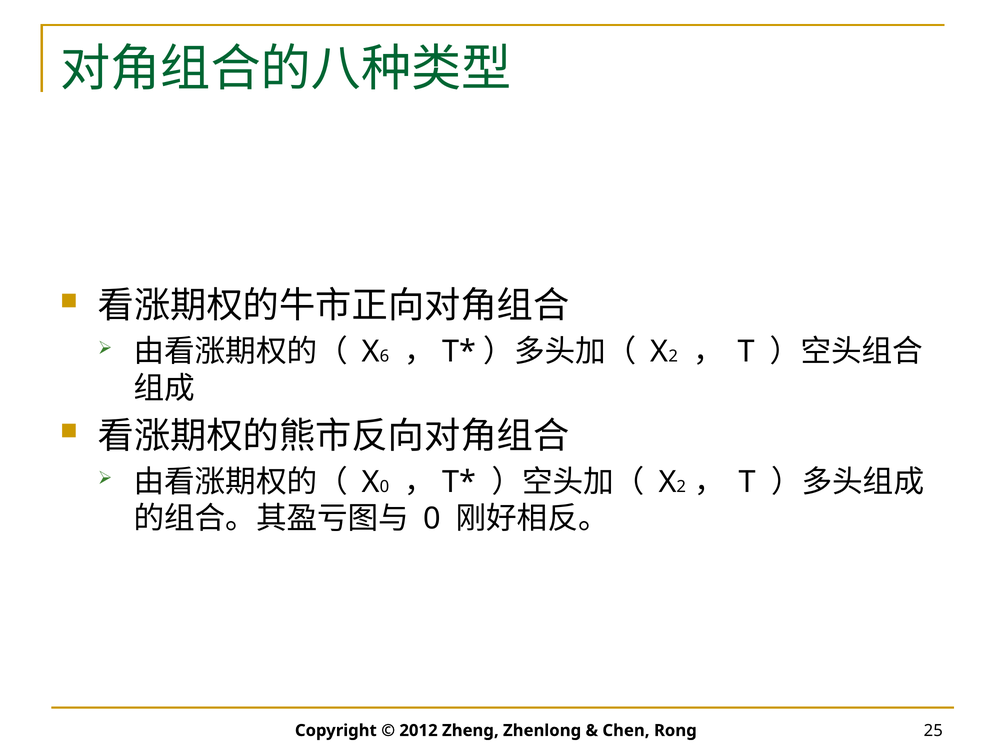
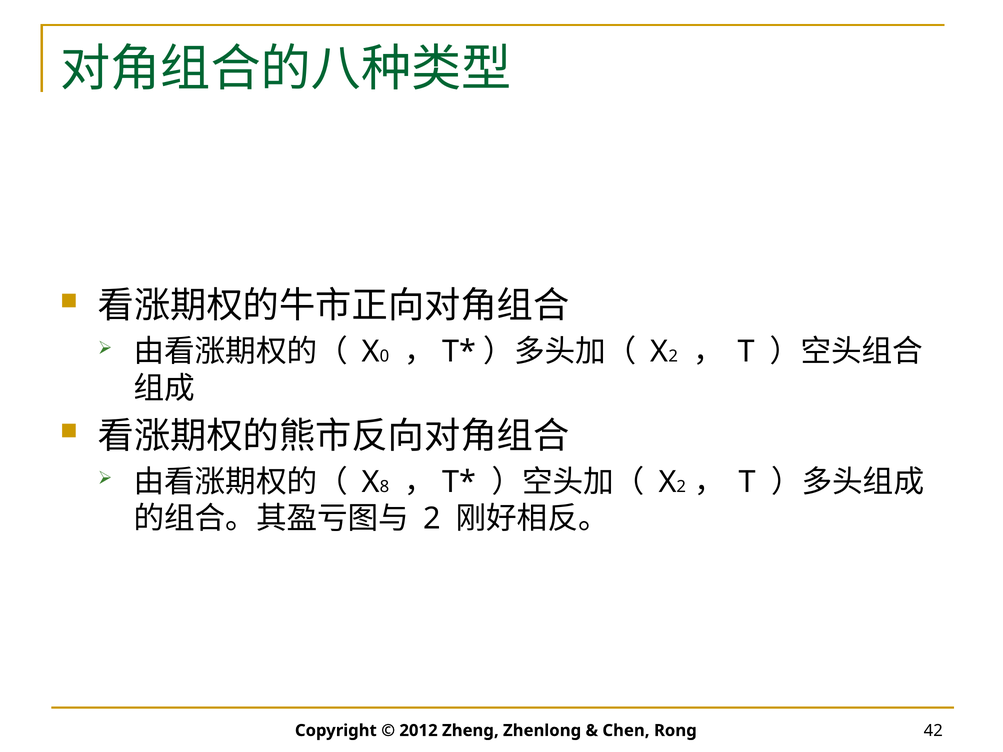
6: 6 -> 0
0 at (384, 487): 0 -> 8
0 at (432, 519): 0 -> 2
25: 25 -> 42
